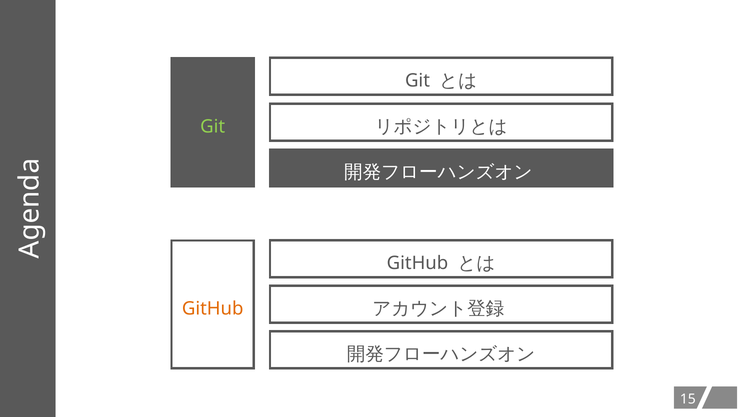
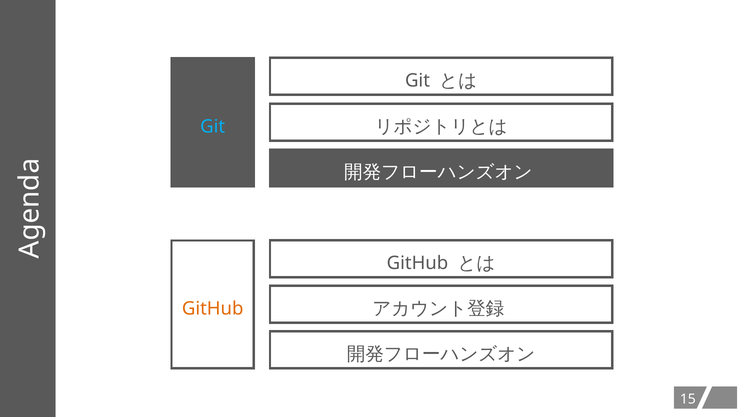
Git at (213, 127) colour: light green -> light blue
